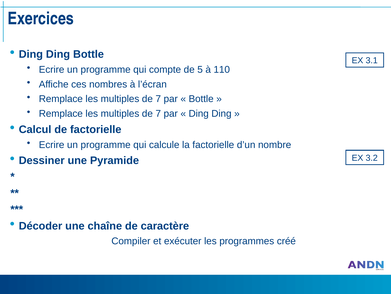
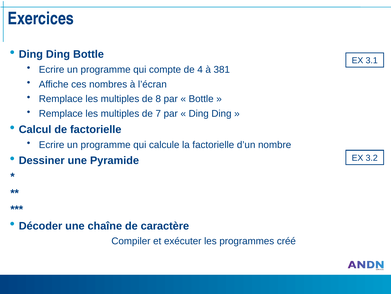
5: 5 -> 4
110: 110 -> 381
7 at (158, 99): 7 -> 8
